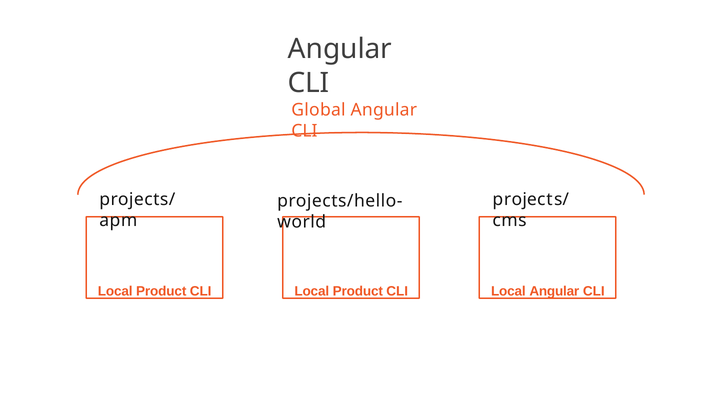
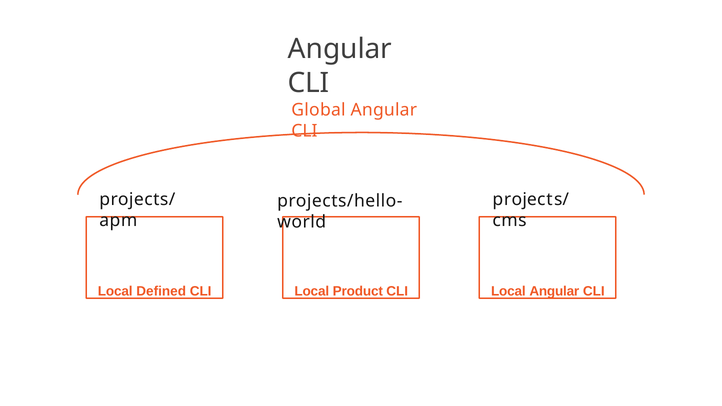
Product at (161, 291): Product -> Defined
